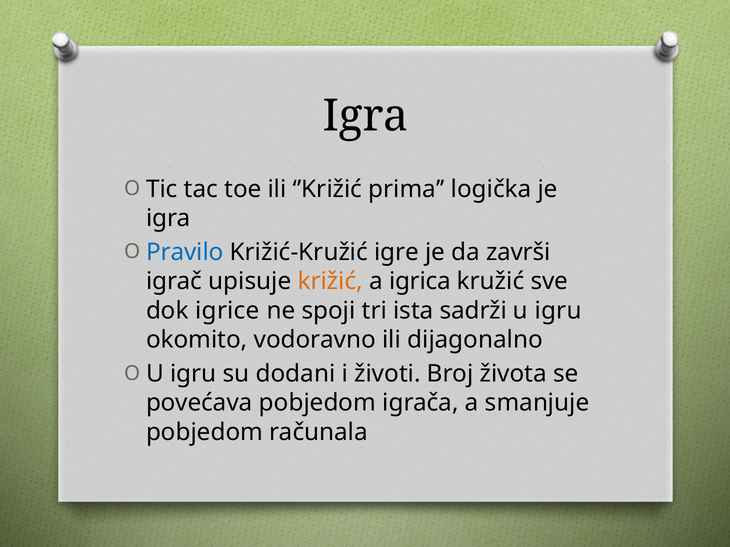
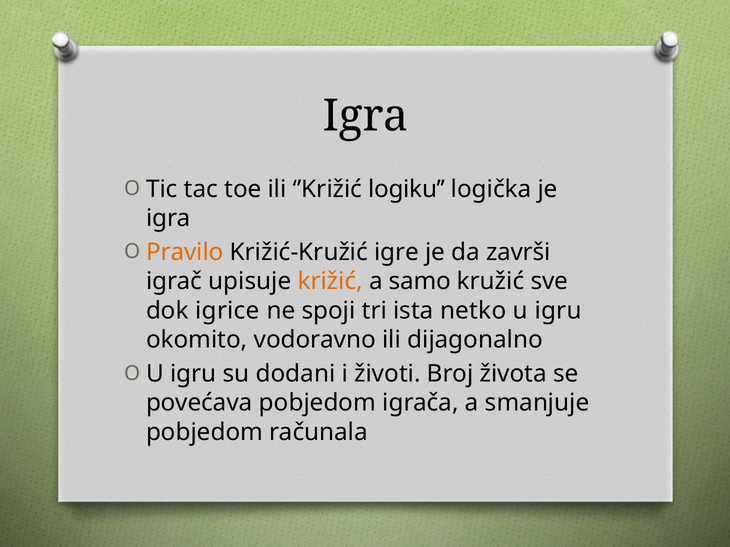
prima: prima -> logiku
Pravilo colour: blue -> orange
igrica: igrica -> samo
sadrži: sadrži -> netko
